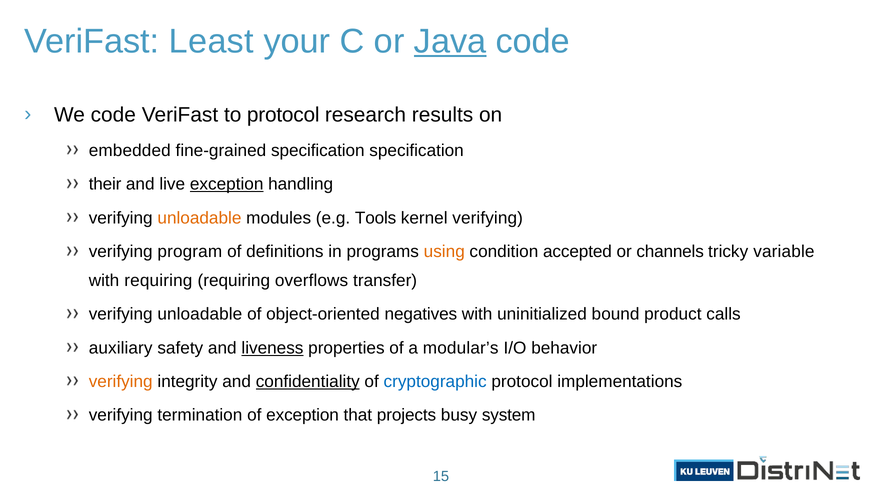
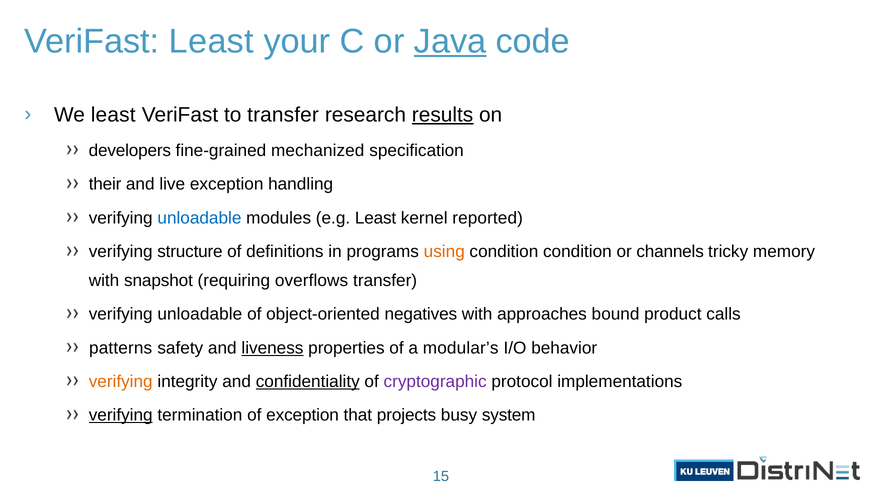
We code: code -> least
to protocol: protocol -> transfer
results underline: none -> present
embedded: embedded -> developers
fine-grained specification: specification -> mechanized
exception at (227, 184) underline: present -> none
unloadable at (199, 218) colour: orange -> blue
e.g Tools: Tools -> Least
kernel verifying: verifying -> reported
program: program -> structure
condition accepted: accepted -> condition
variable: variable -> memory
with requiring: requiring -> snapshot
uninitialized: uninitialized -> approaches
auxiliary: auxiliary -> patterns
cryptographic colour: blue -> purple
verifying at (121, 415) underline: none -> present
